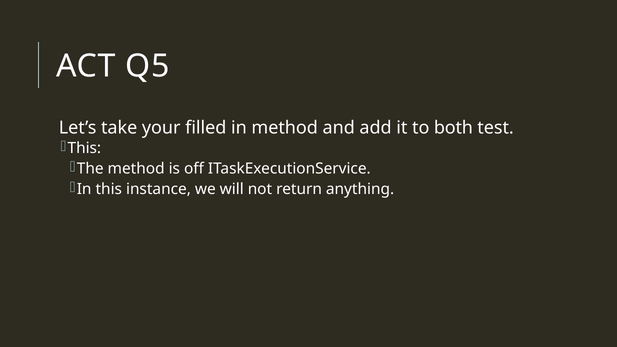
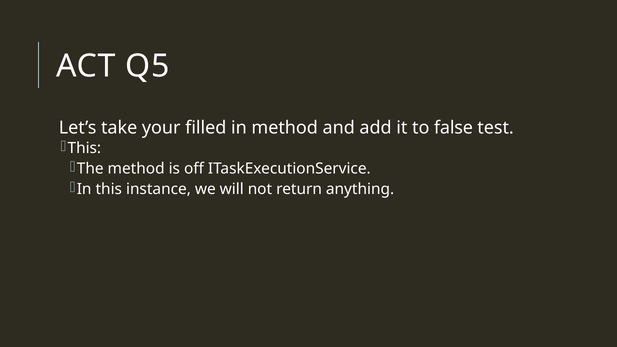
both: both -> false
